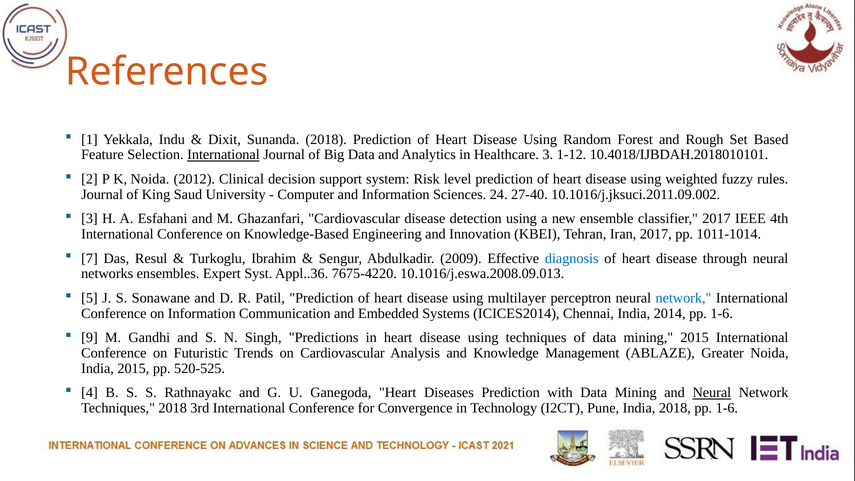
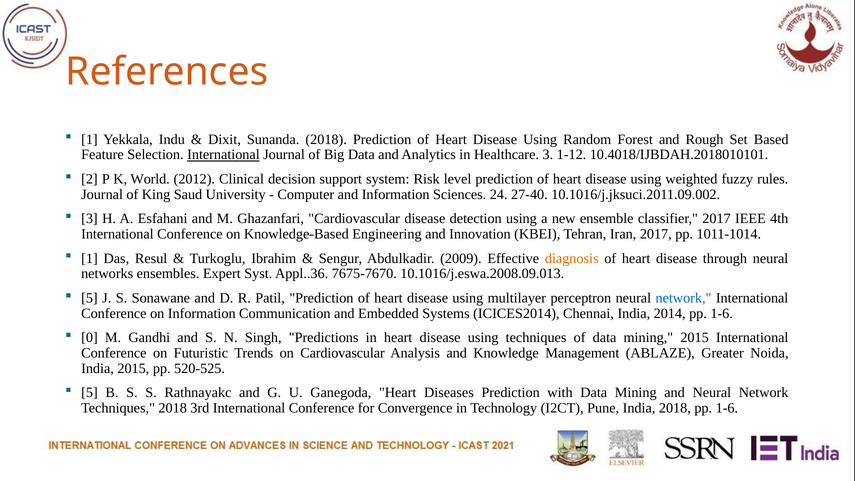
K Noida: Noida -> World
7 at (89, 258): 7 -> 1
diagnosis colour: blue -> orange
7675-4220: 7675-4220 -> 7675-7670
9: 9 -> 0
4 at (89, 393): 4 -> 5
Neural at (712, 393) underline: present -> none
